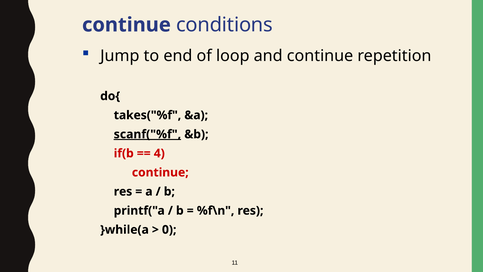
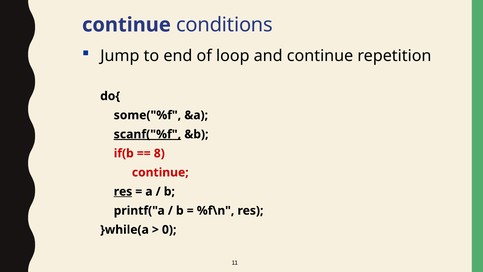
takes("%f: takes("%f -> some("%f
4: 4 -> 8
res at (123, 191) underline: none -> present
